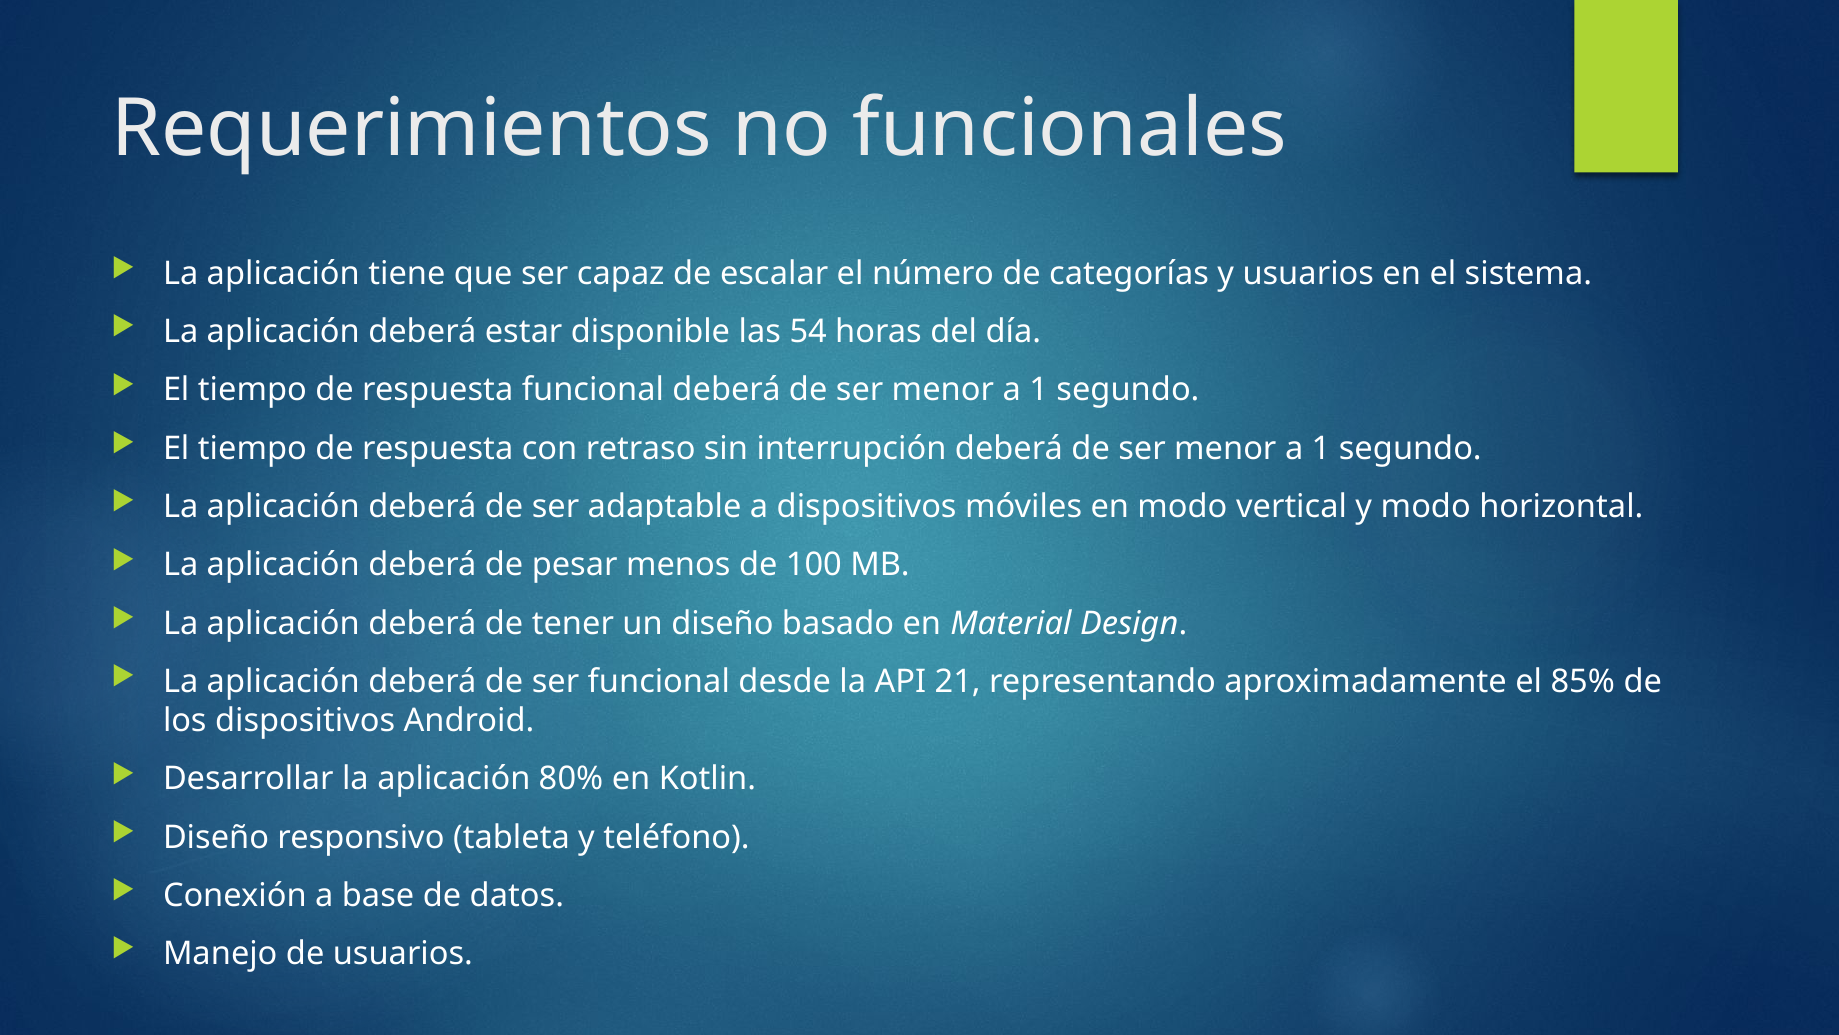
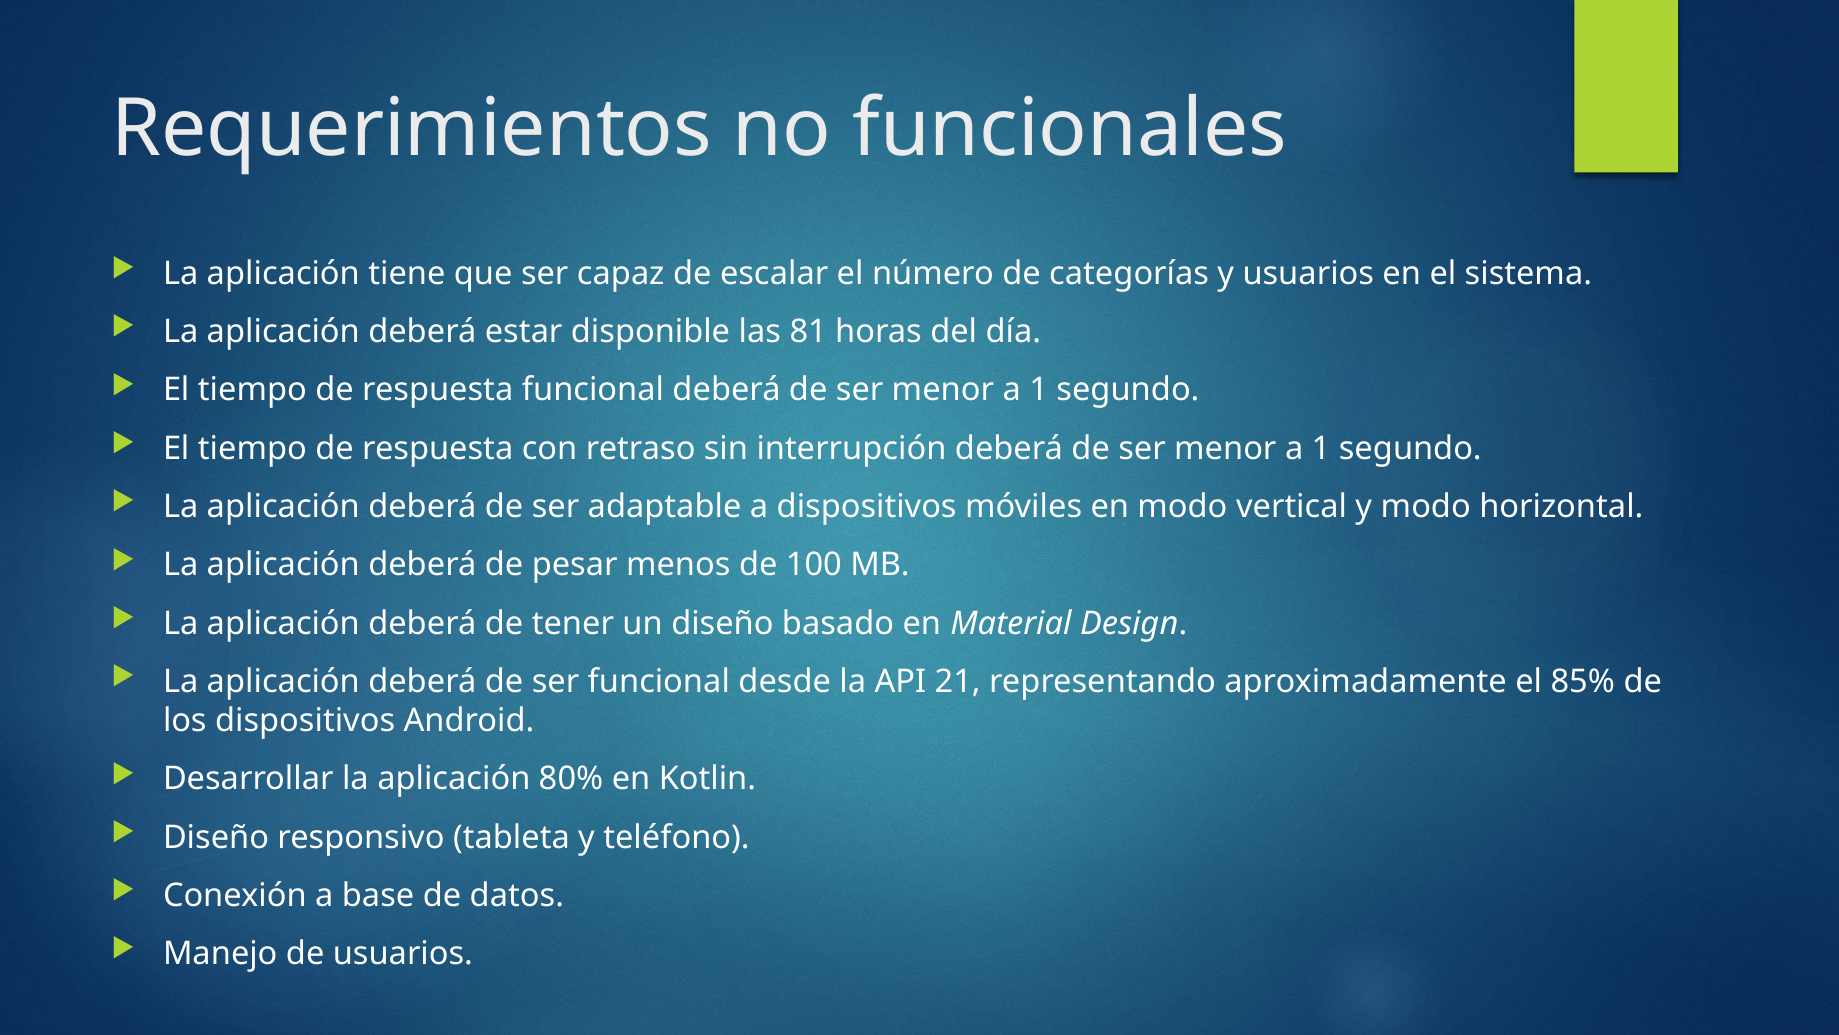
54: 54 -> 81
